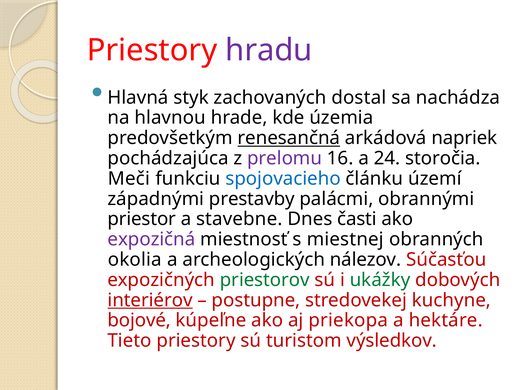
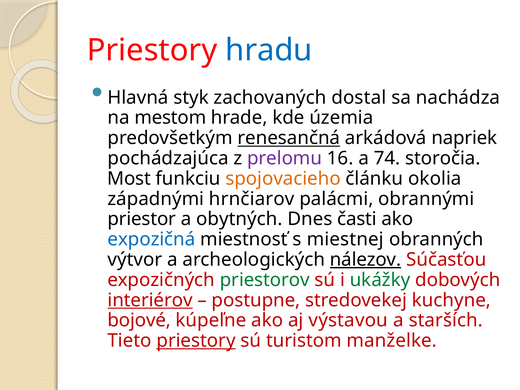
hradu colour: purple -> blue
hlavnou: hlavnou -> mestom
24: 24 -> 74
Meči: Meči -> Most
spojovacieho colour: blue -> orange
území: území -> okolia
prestavby: prestavby -> hrnčiarov
stavebne: stavebne -> obytných
expozičná colour: purple -> blue
okolia: okolia -> výtvor
nálezov underline: none -> present
priekopa: priekopa -> výstavou
hektáre: hektáre -> starších
priestory at (196, 341) underline: none -> present
výsledkov: výsledkov -> manželke
